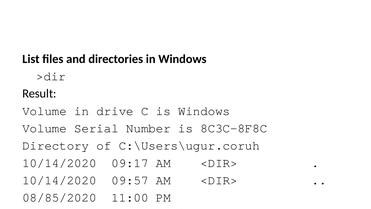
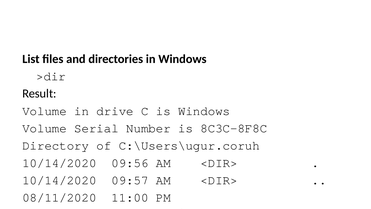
09:17: 09:17 -> 09:56
08/85/2020: 08/85/2020 -> 08/11/2020
